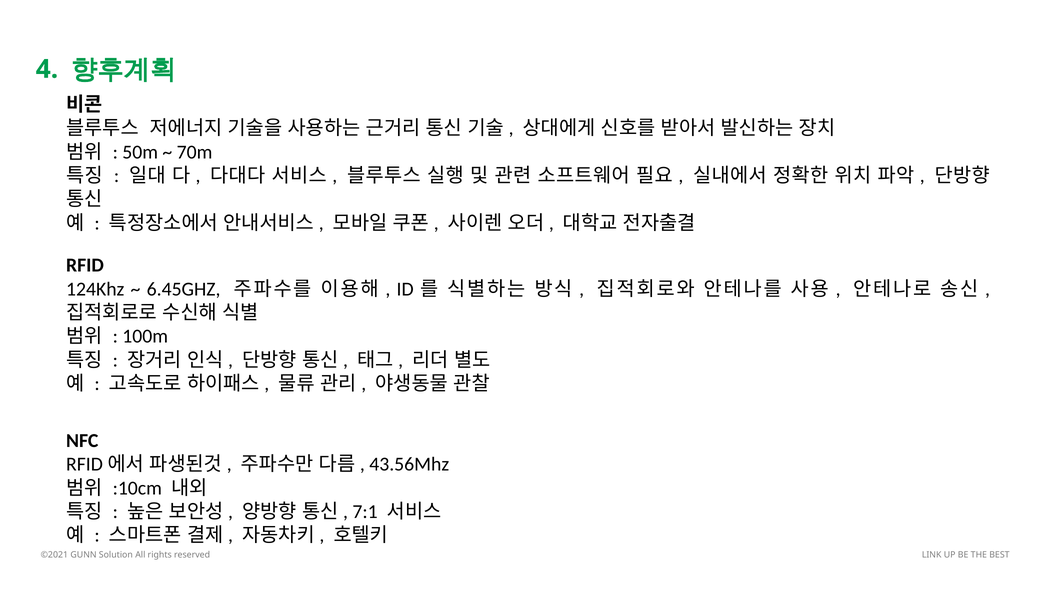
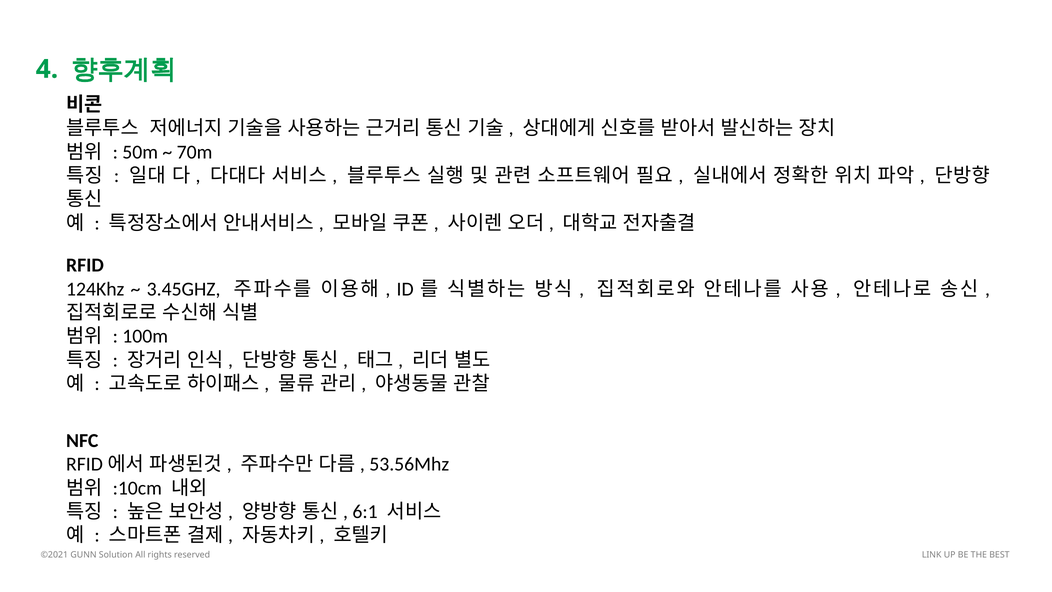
6.45GHZ: 6.45GHZ -> 3.45GHZ
43.56Mhz: 43.56Mhz -> 53.56Mhz
7:1: 7:1 -> 6:1
